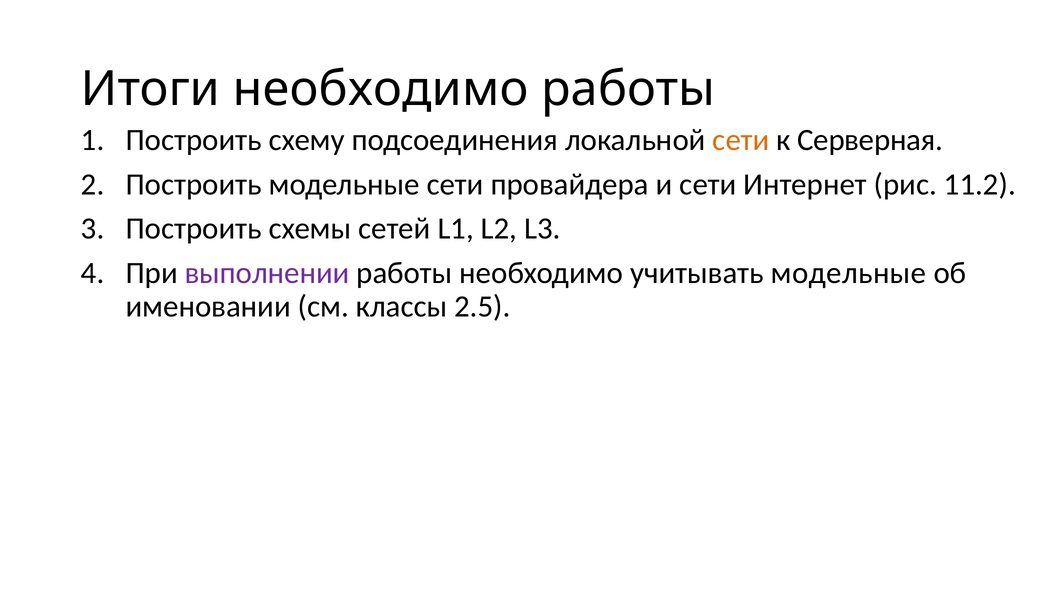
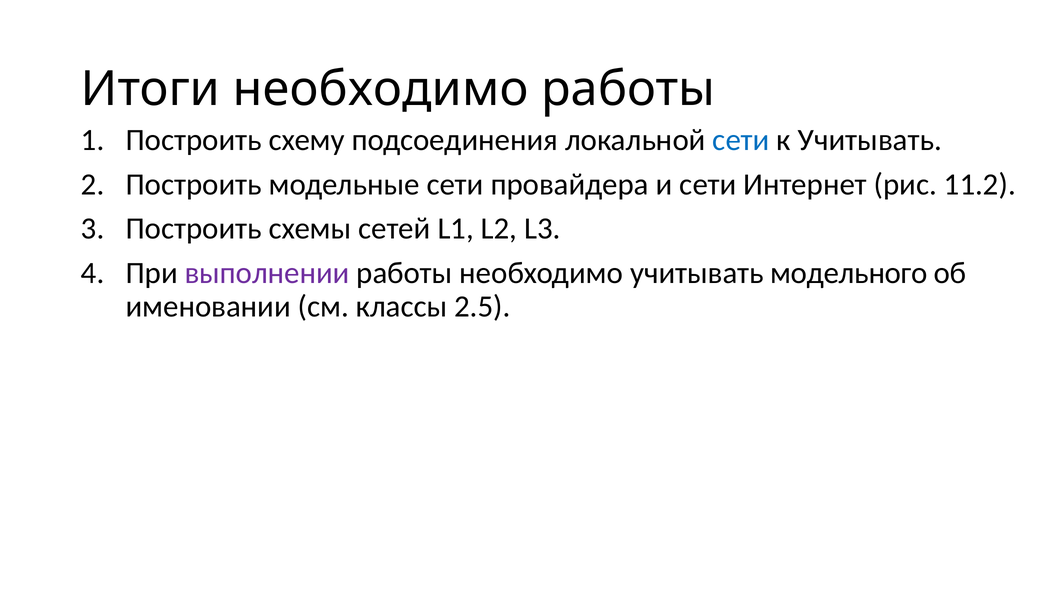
сети at (741, 140) colour: orange -> blue
к Серверная: Серверная -> Учитывать
учитывать модельные: модельные -> модельного
